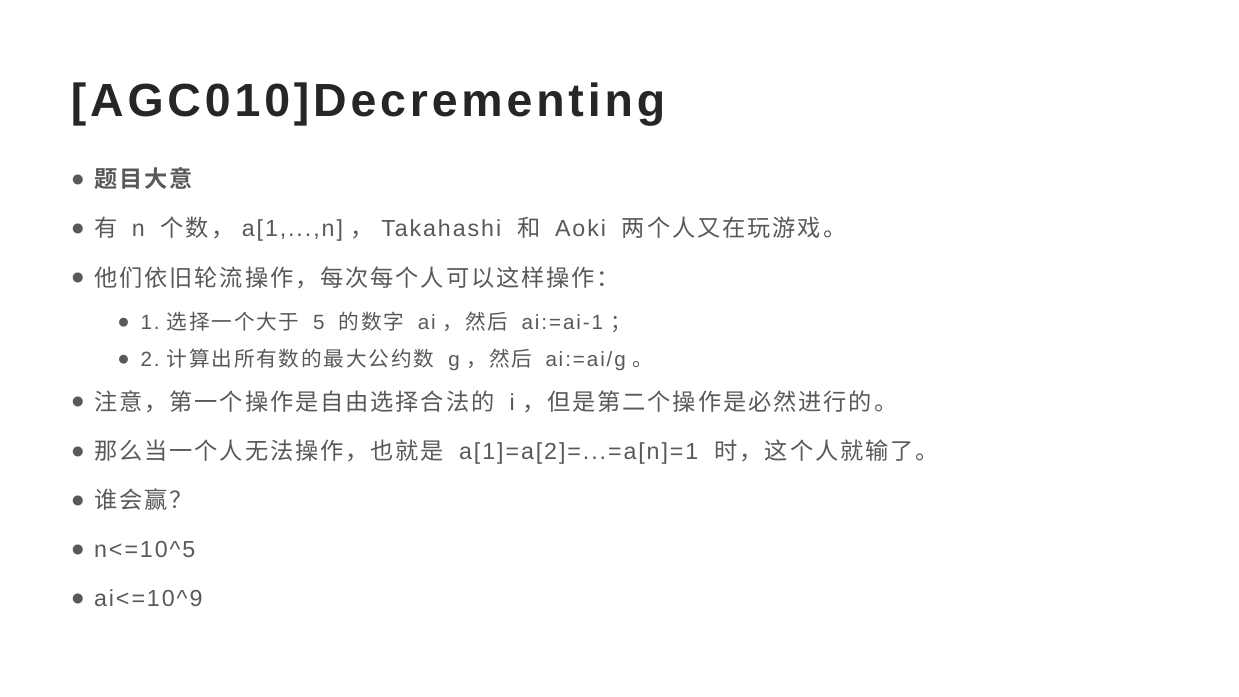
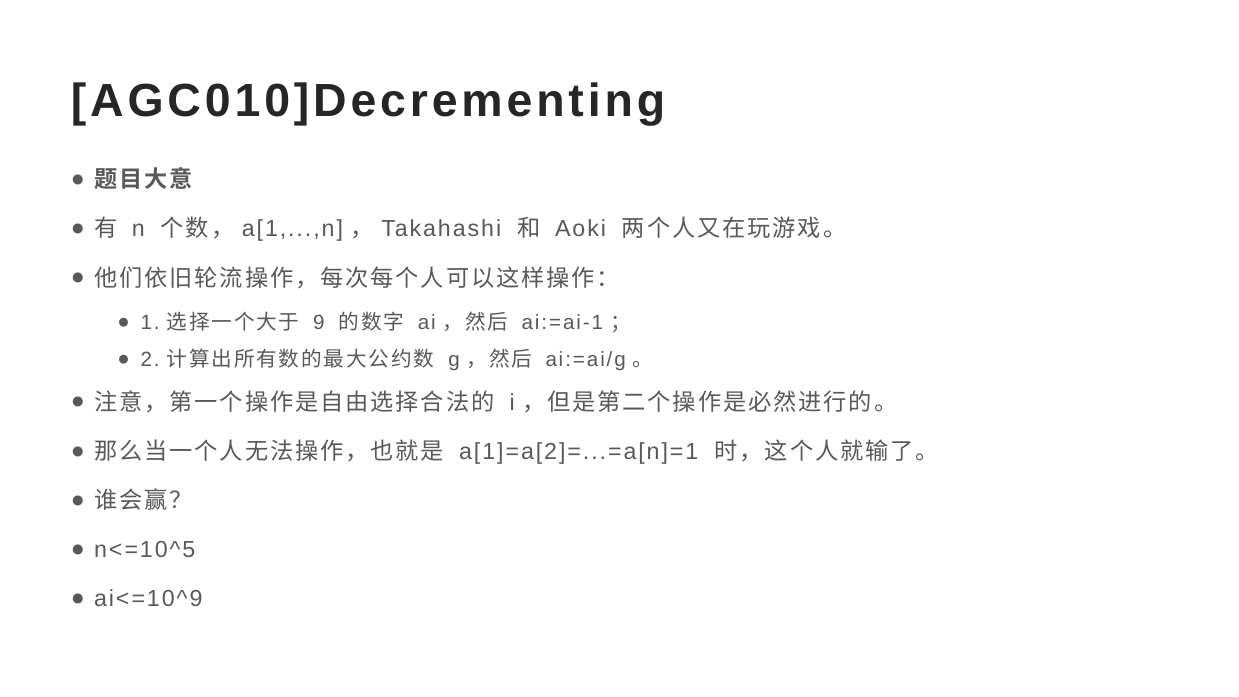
5: 5 -> 9
